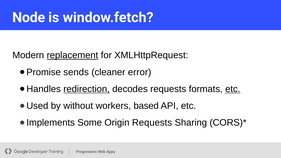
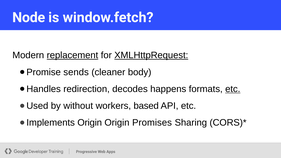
XMLHttpRequest underline: none -> present
error: error -> body
redirection underline: present -> none
decodes requests: requests -> happens
Some at (90, 123): Some -> Origin
Origin Requests: Requests -> Promises
